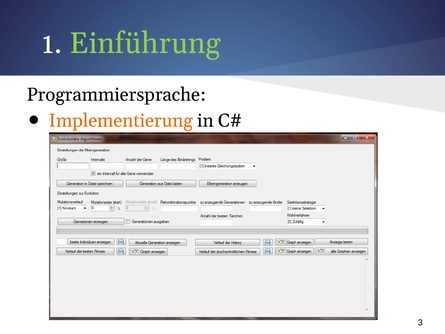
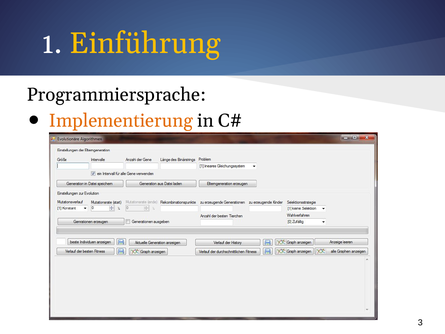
Einführung colour: light green -> yellow
